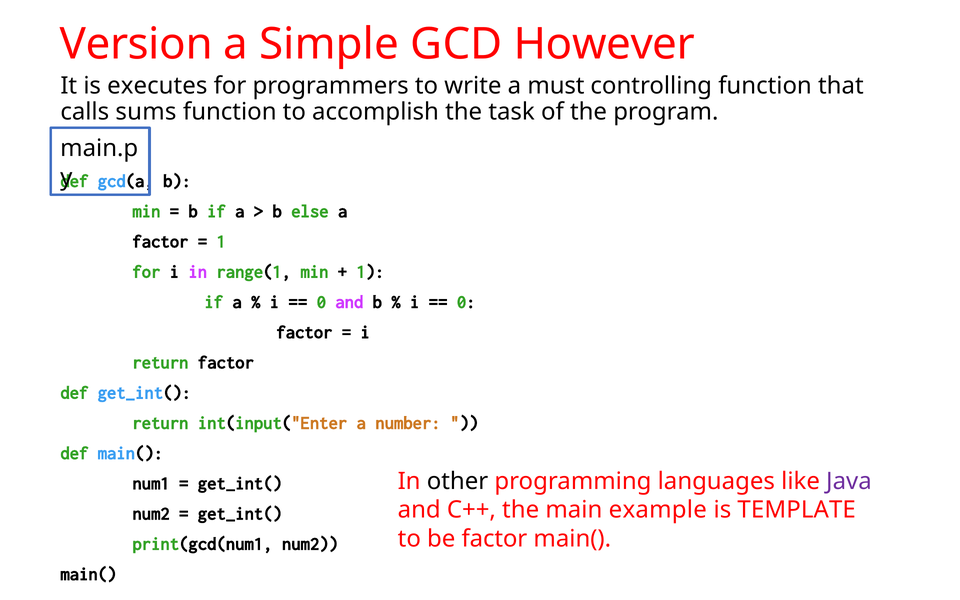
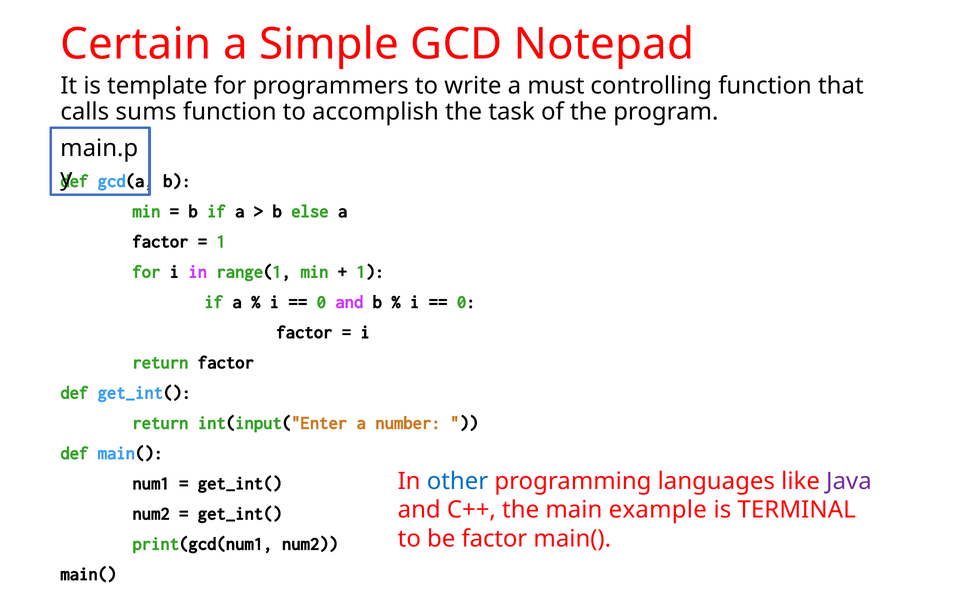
Version: Version -> Certain
However: However -> Notepad
executes: executes -> template
other colour: black -> blue
TEMPLATE: TEMPLATE -> TERMINAL
